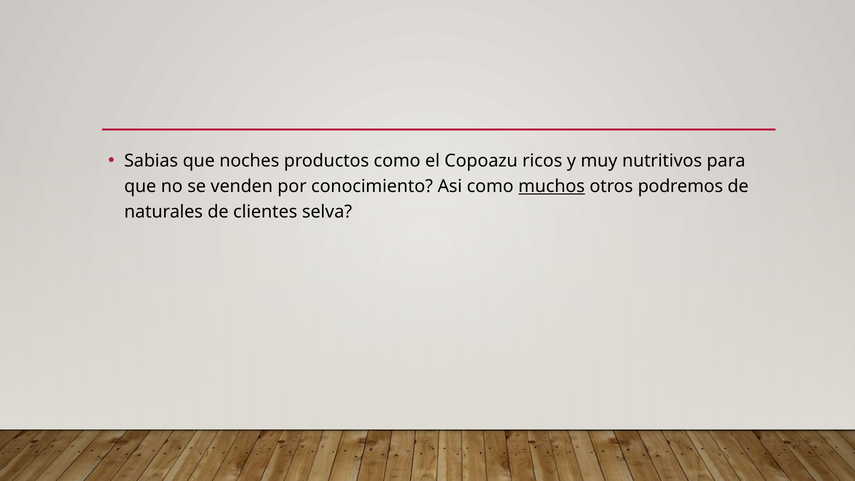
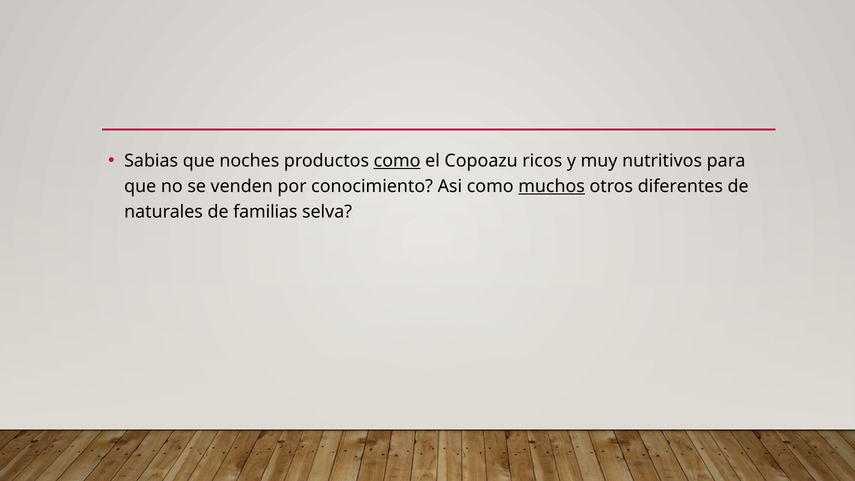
como at (397, 161) underline: none -> present
podremos: podremos -> diferentes
clientes: clientes -> familias
